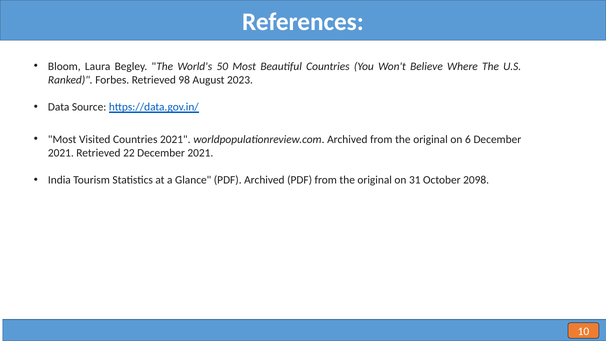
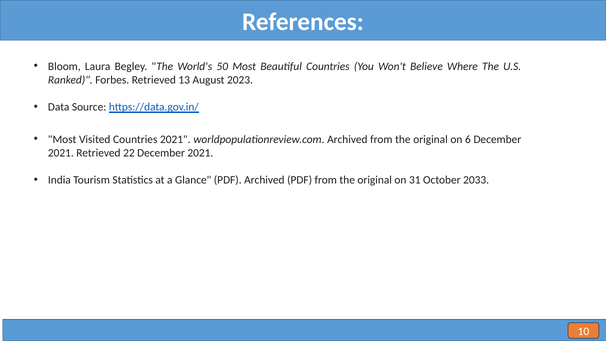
98: 98 -> 13
2098: 2098 -> 2033
